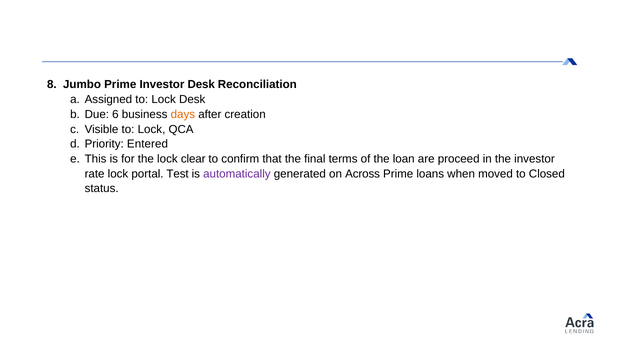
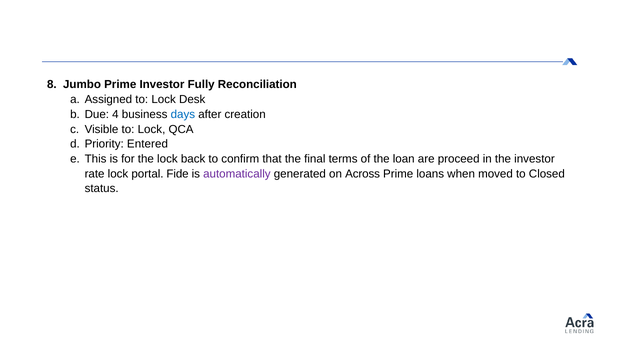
Investor Desk: Desk -> Fully
6: 6 -> 4
days colour: orange -> blue
clear: clear -> back
Test: Test -> Fide
